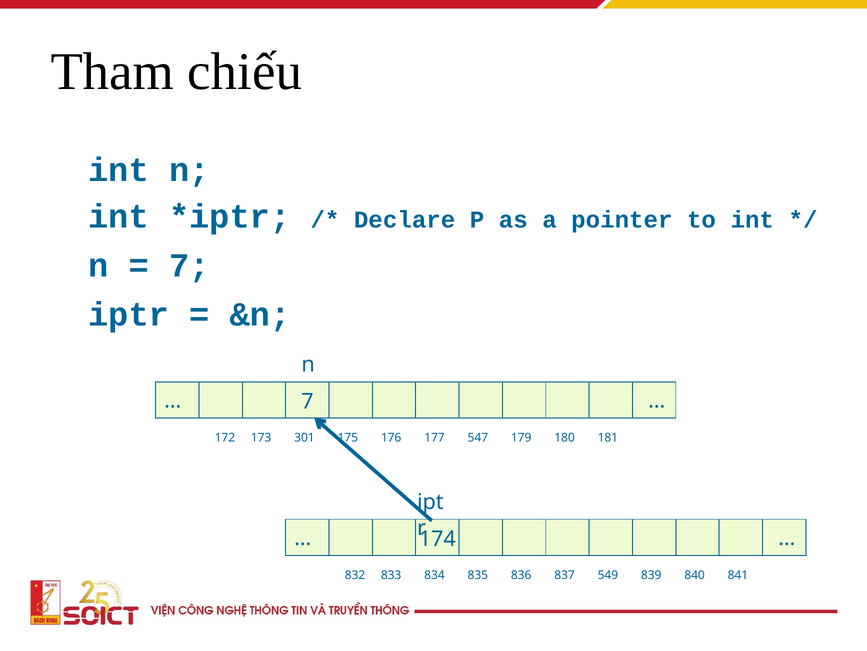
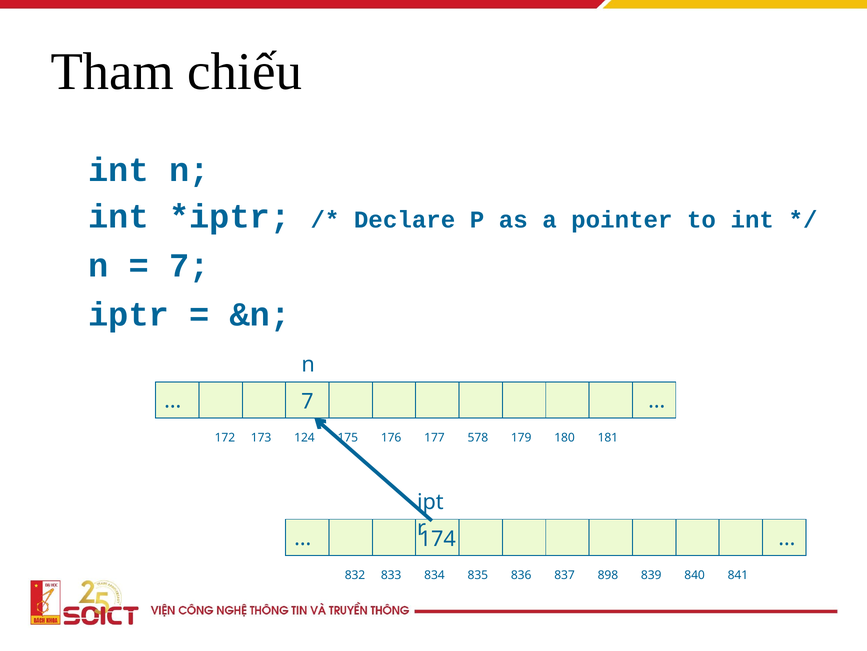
301: 301 -> 124
547: 547 -> 578
549: 549 -> 898
